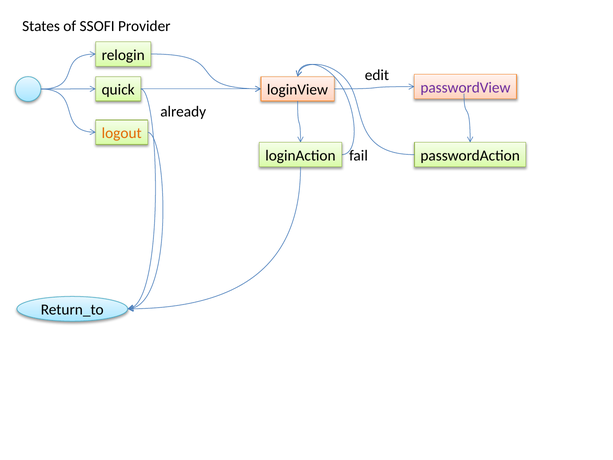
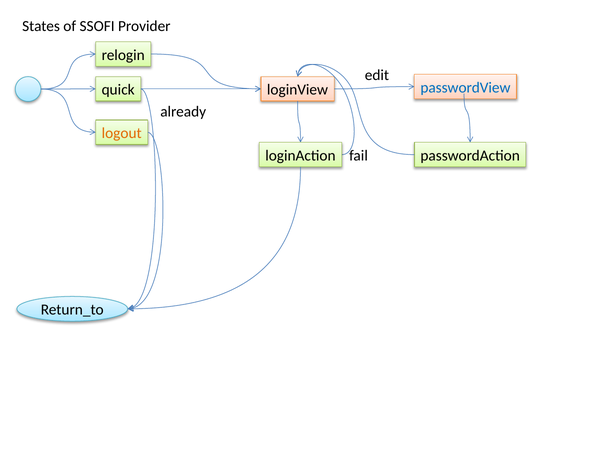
passwordView colour: purple -> blue
